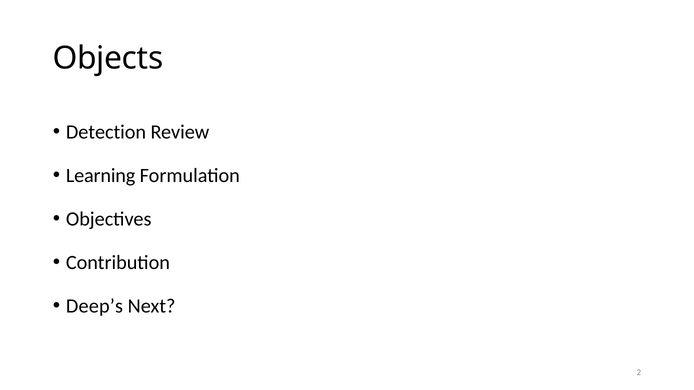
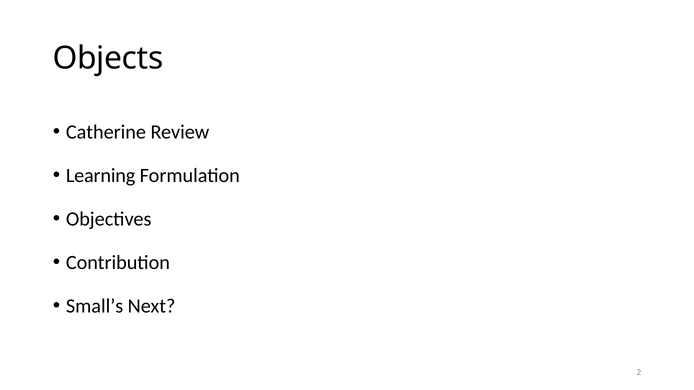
Detection: Detection -> Catherine
Deep’s: Deep’s -> Small’s
